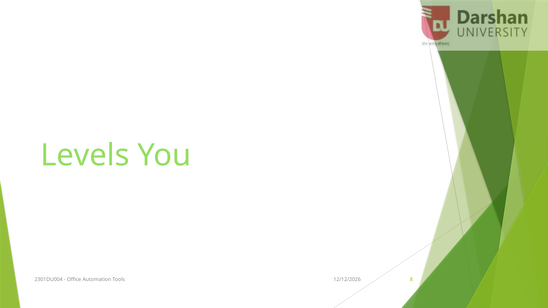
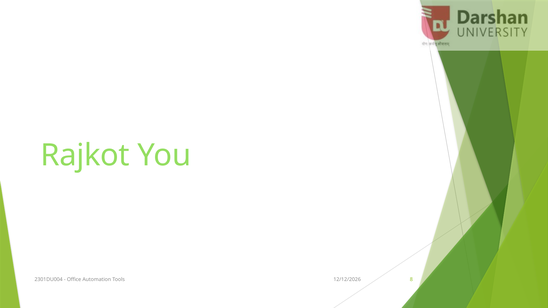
Levels: Levels -> Rajkot
